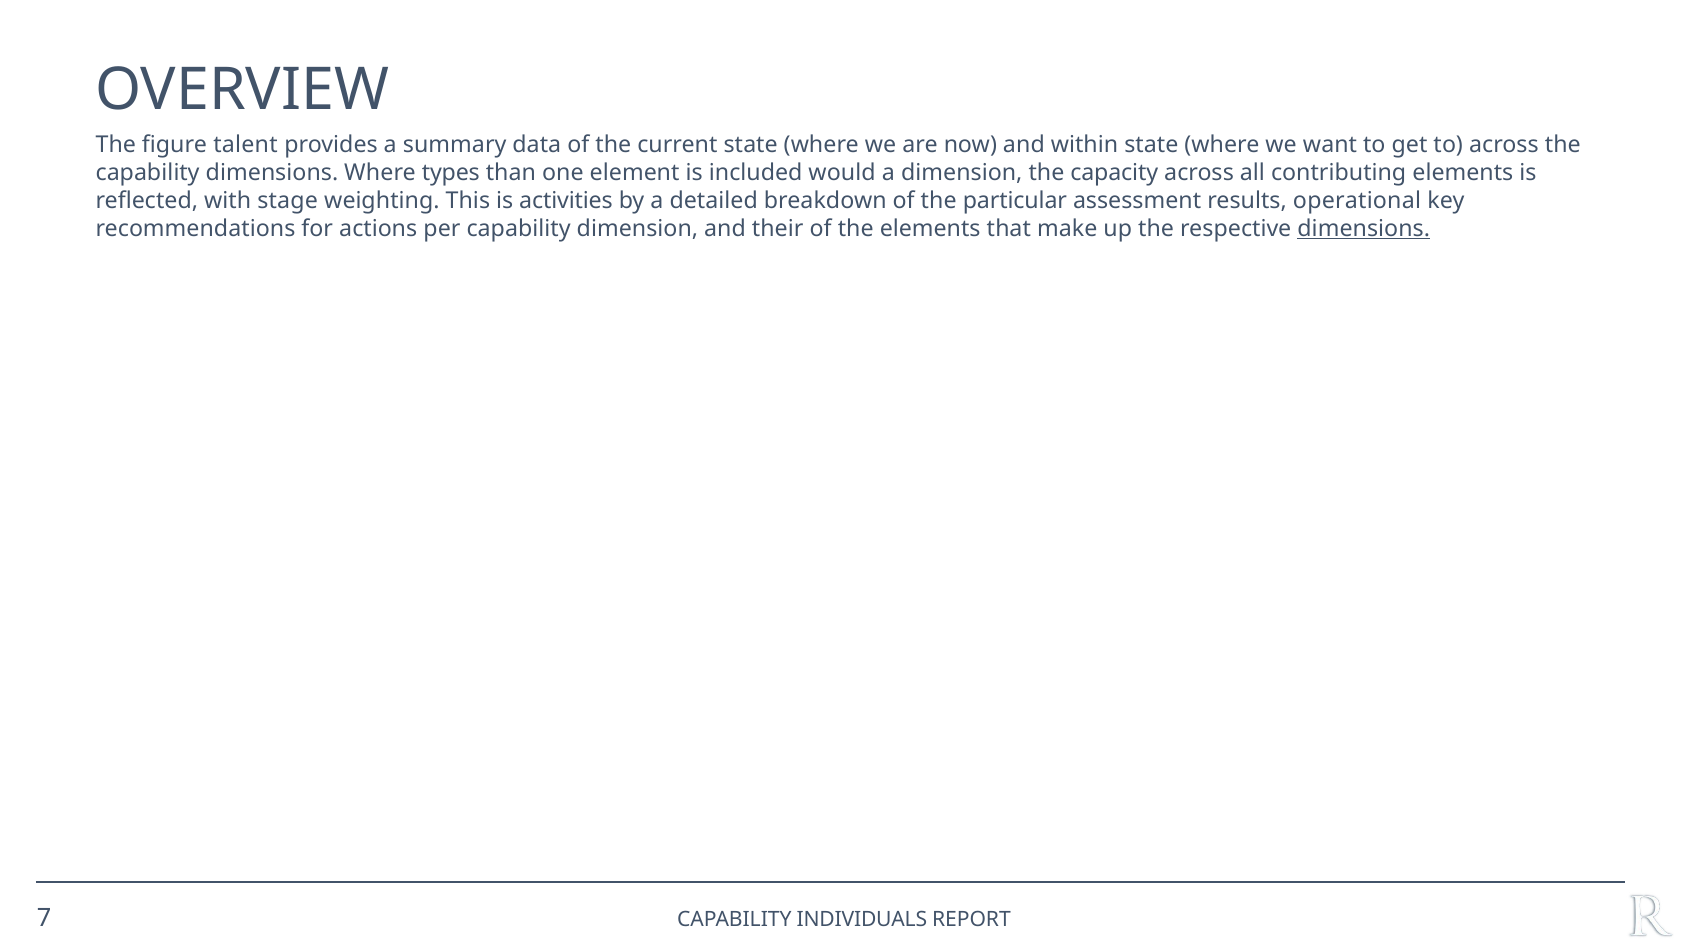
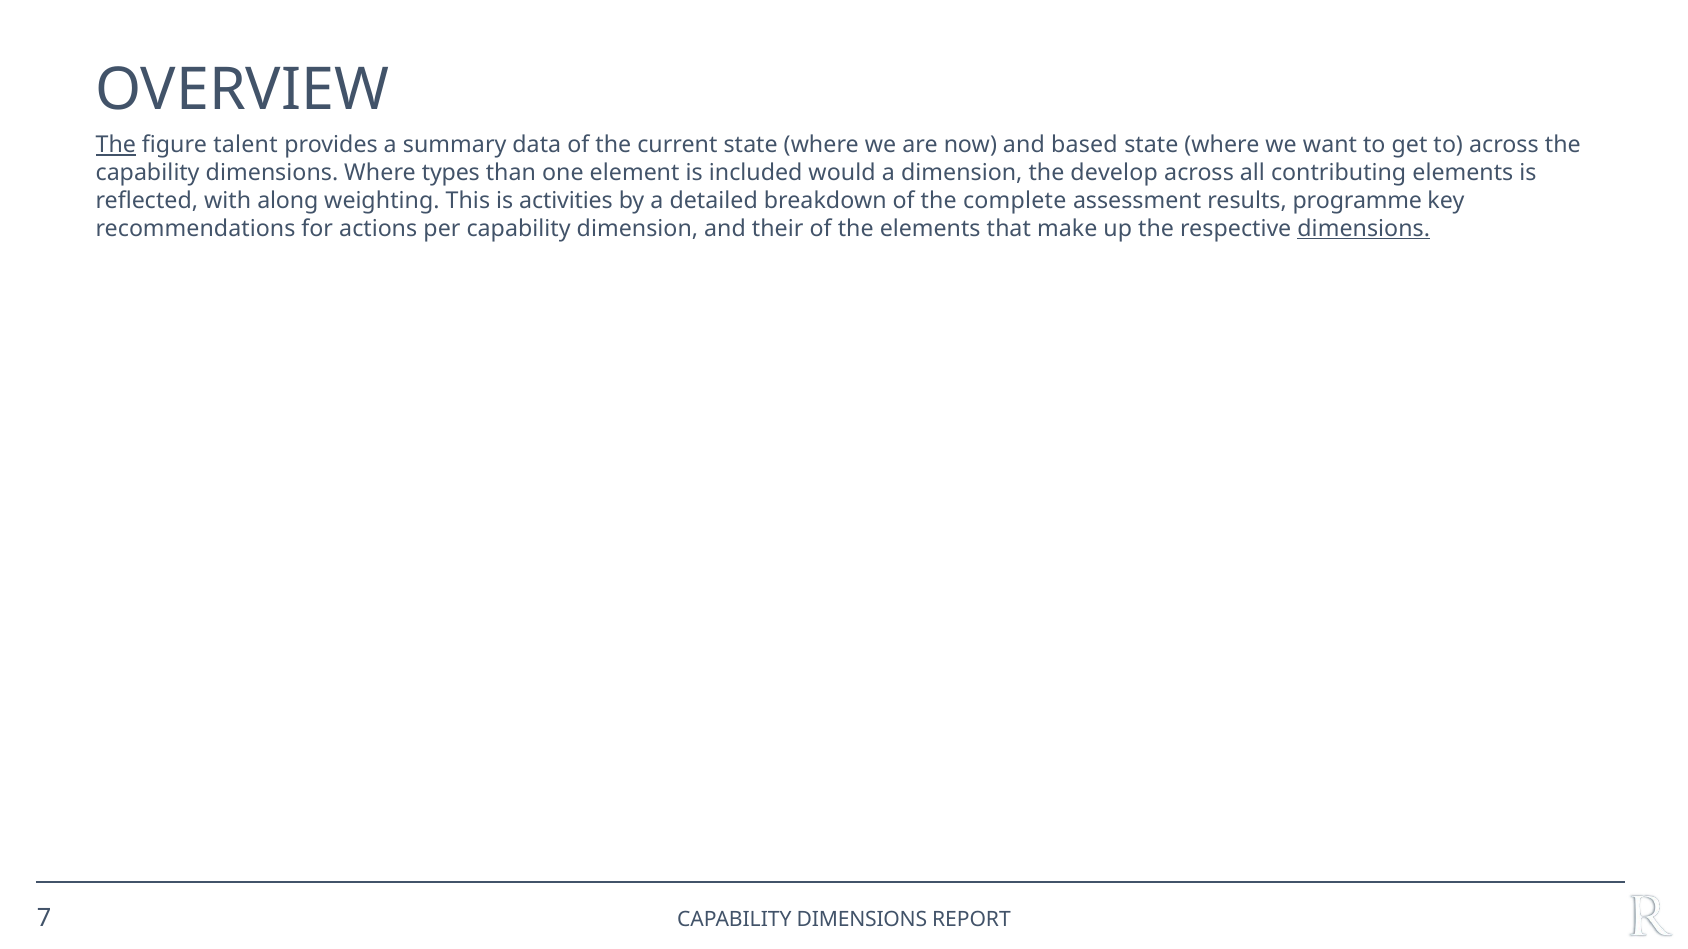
The at (116, 145) underline: none -> present
within: within -> based
capacity: capacity -> develop
stage: stage -> along
particular: particular -> complete
operational: operational -> programme
INDIVIDUALS at (862, 920): INDIVIDUALS -> DIMENSIONS
